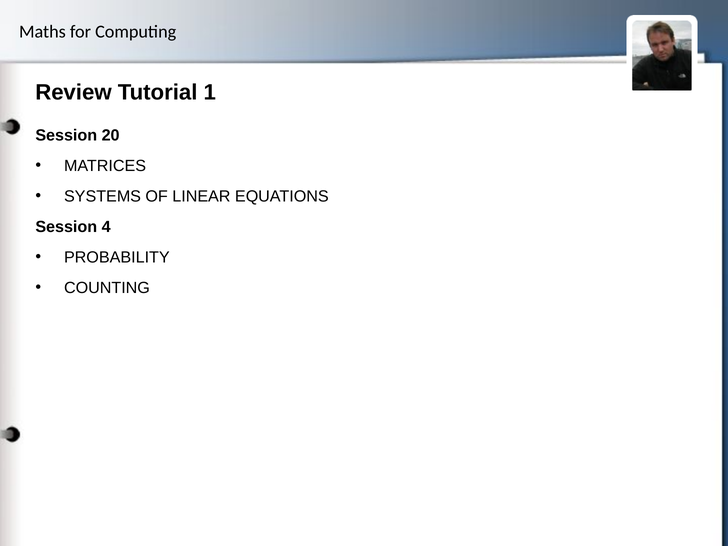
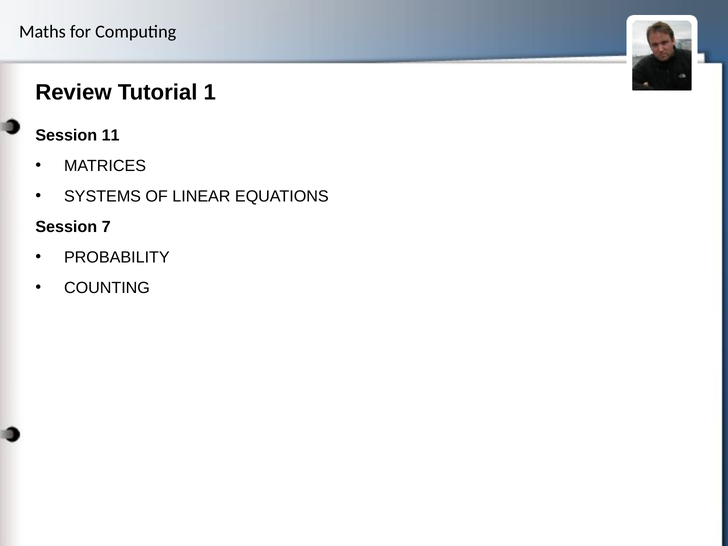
20: 20 -> 11
4: 4 -> 7
